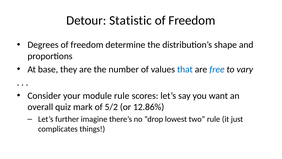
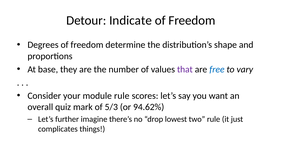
Statistic: Statistic -> Indicate
that colour: blue -> purple
5/2: 5/2 -> 5/3
12.86%: 12.86% -> 94.62%
